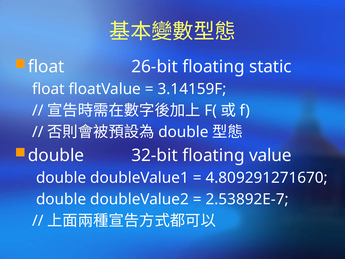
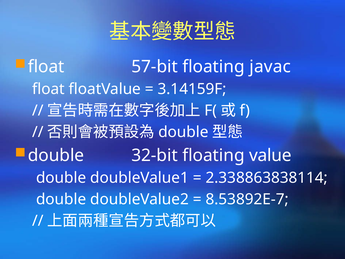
26-bit: 26-bit -> 57-bit
static: static -> javac
4.809291271670: 4.809291271670 -> 2.338863838114
2.53892E-7: 2.53892E-7 -> 8.53892E-7
